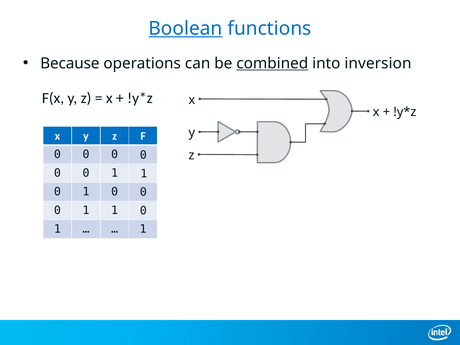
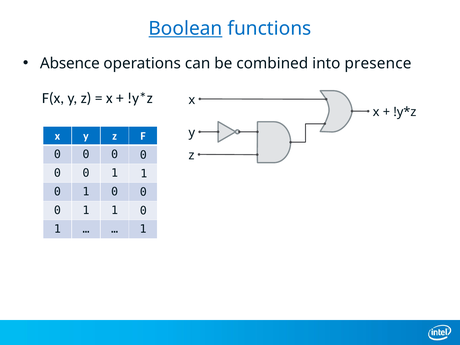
Because: Because -> Absence
combined underline: present -> none
inversion: inversion -> presence
